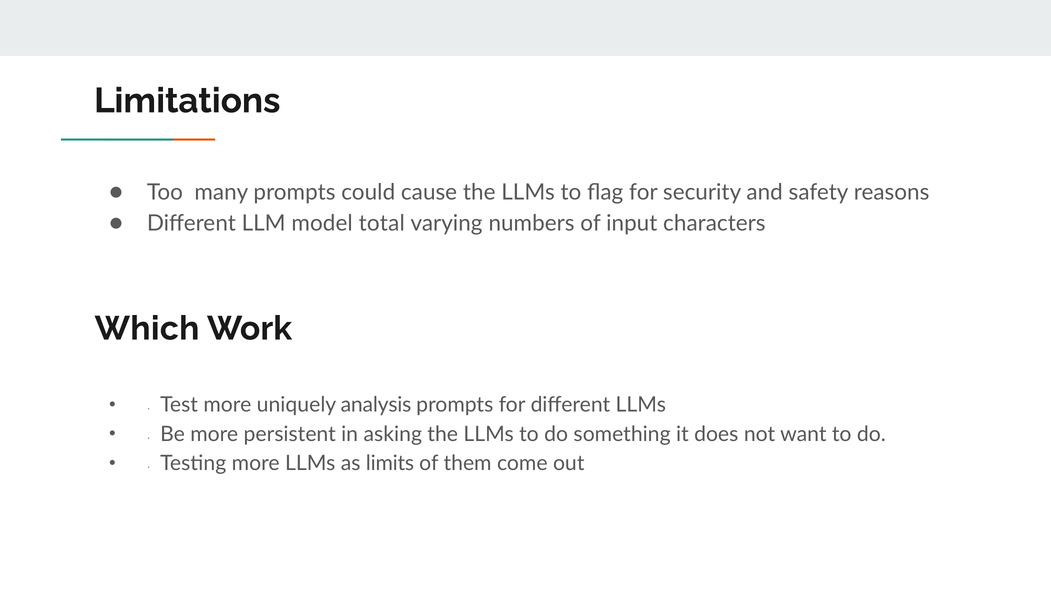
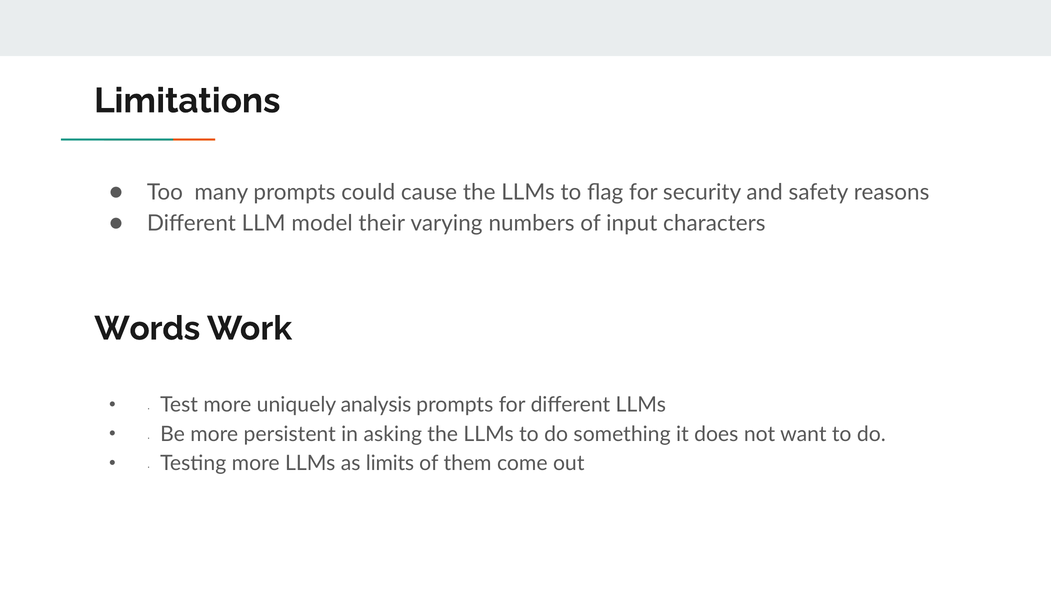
total: total -> their
Which: Which -> Words
